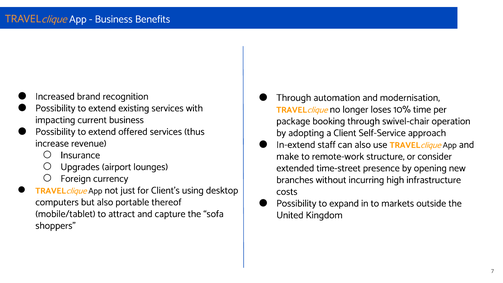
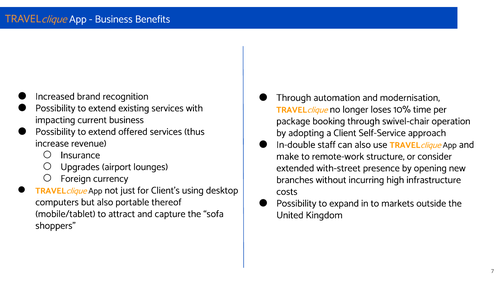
In-extend: In-extend -> In-double
time-street: time-street -> with-street
